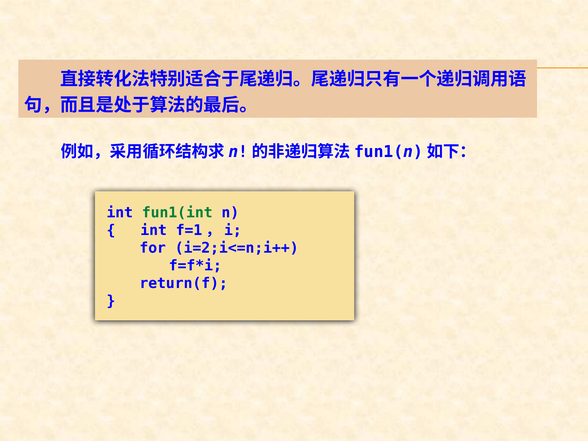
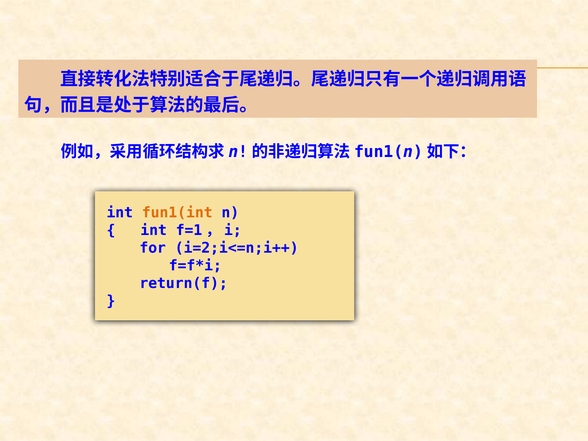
fun1(int colour: green -> orange
